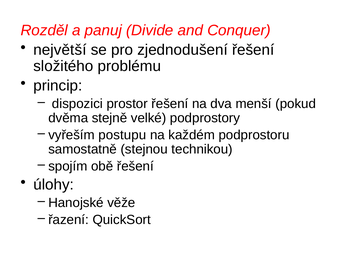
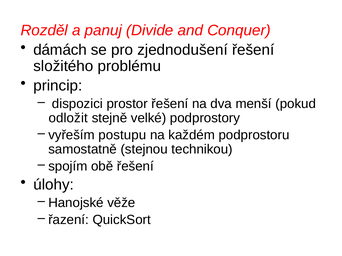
největší: největší -> dámách
dvěma: dvěma -> odložit
